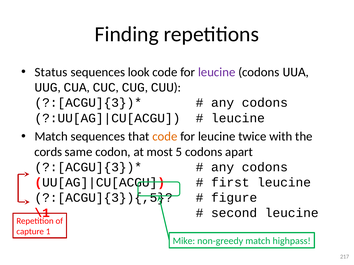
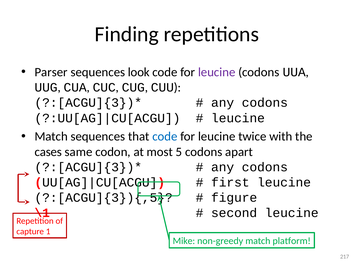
Status: Status -> Parser
code at (165, 137) colour: orange -> blue
cords: cords -> cases
highpass: highpass -> platform
